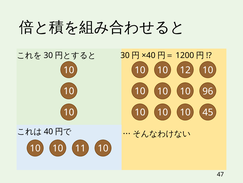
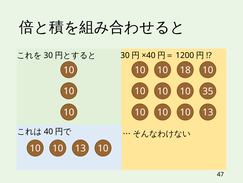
12: 12 -> 18
96: 96 -> 35
45 at (208, 112): 45 -> 13
11 at (80, 148): 11 -> 13
